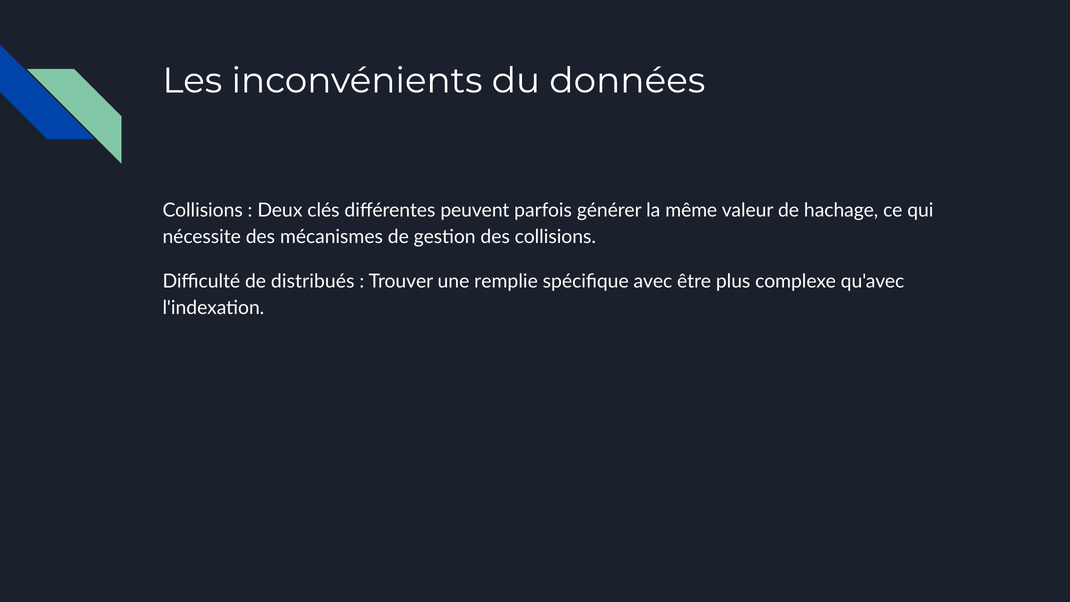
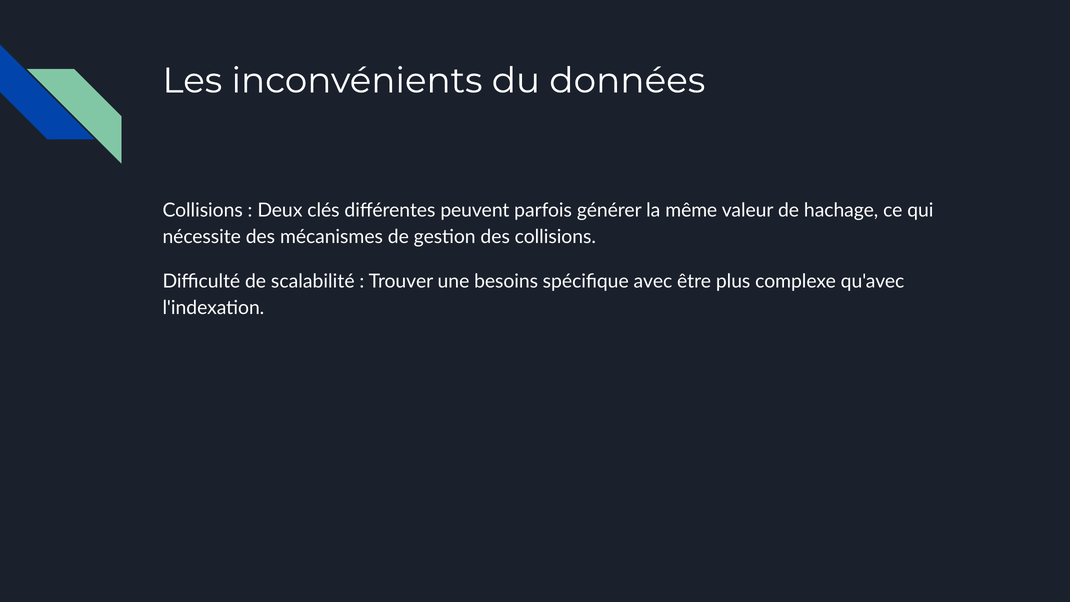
distribués: distribués -> scalabilité
remplie: remplie -> besoins
